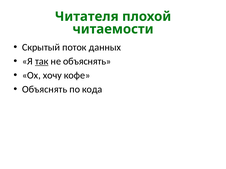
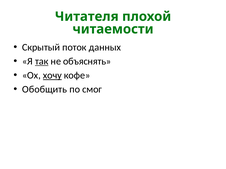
хочу underline: none -> present
Объяснять at (45, 90): Объяснять -> Обобщить
кода: кода -> смог
